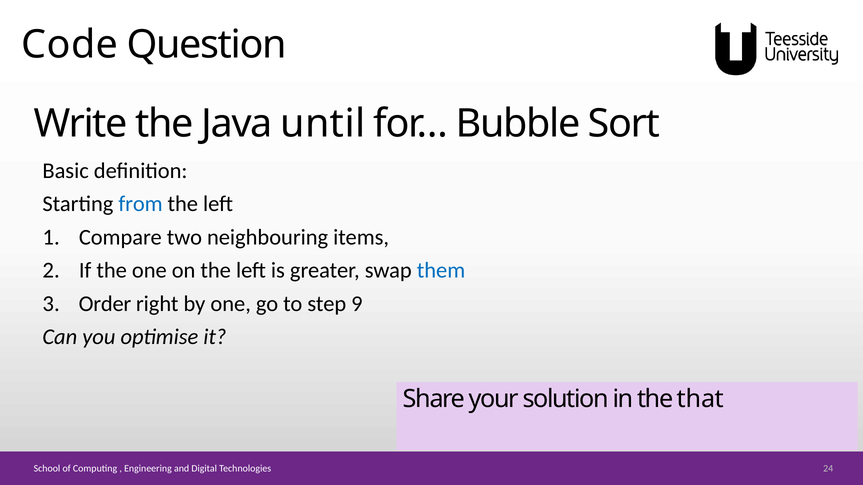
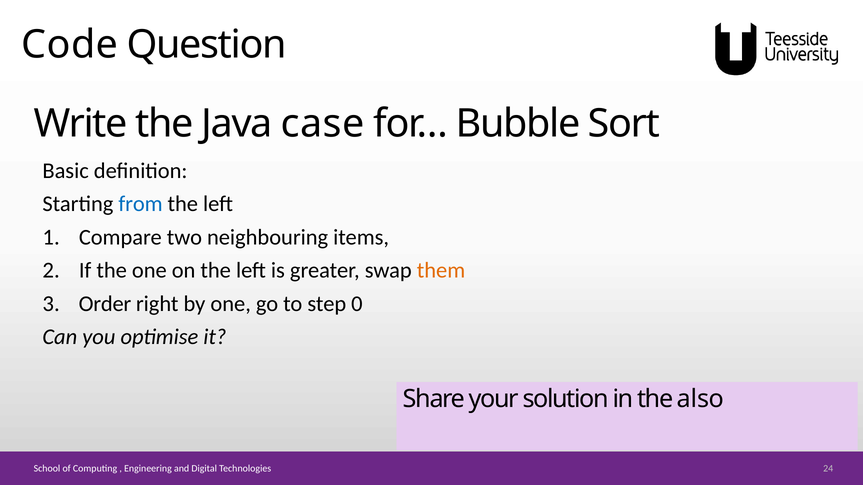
until: until -> case
them colour: blue -> orange
9: 9 -> 0
that: that -> also
